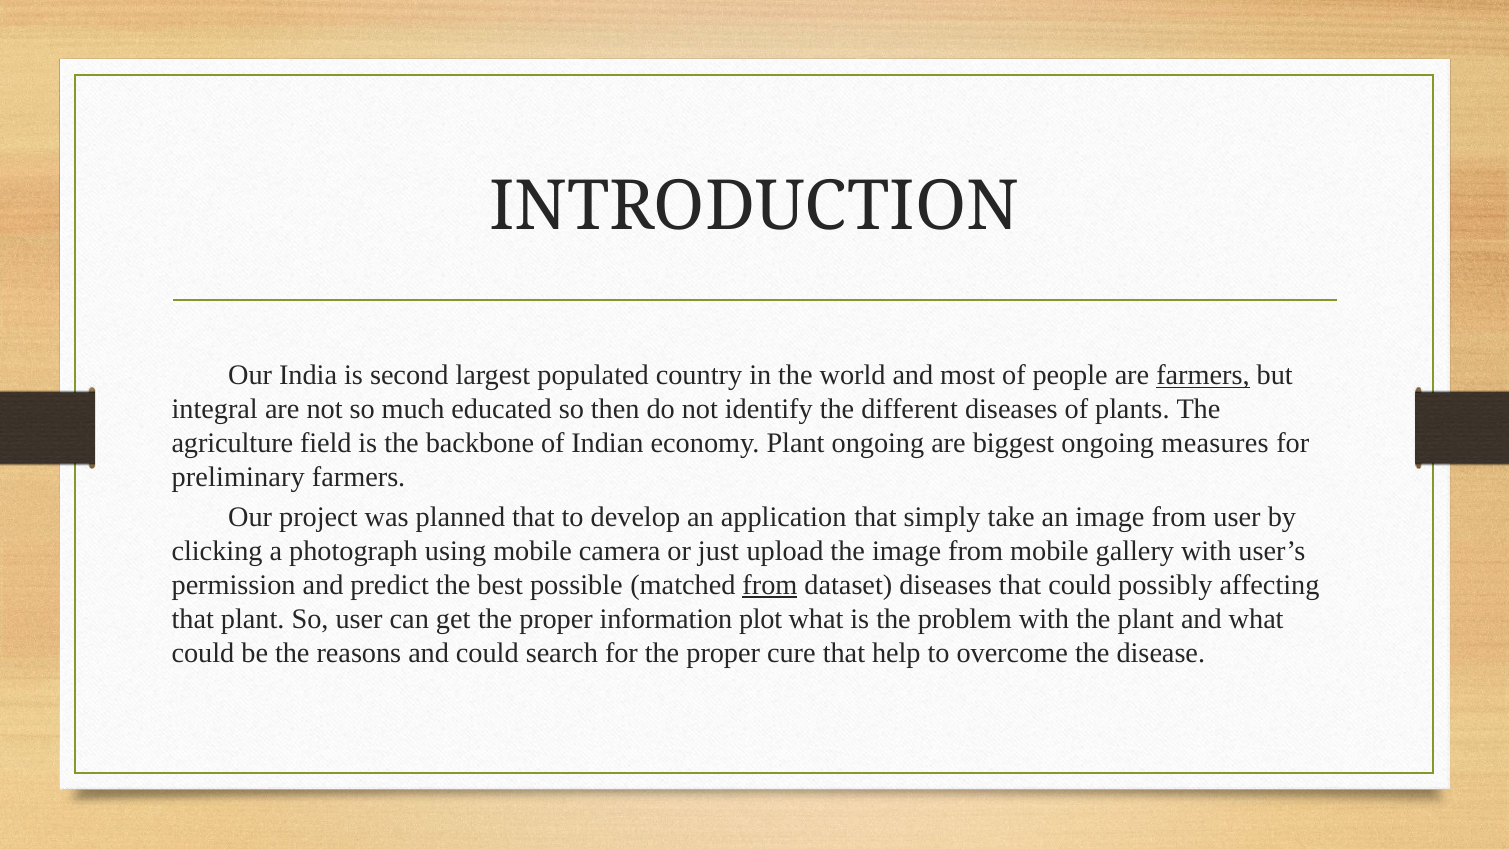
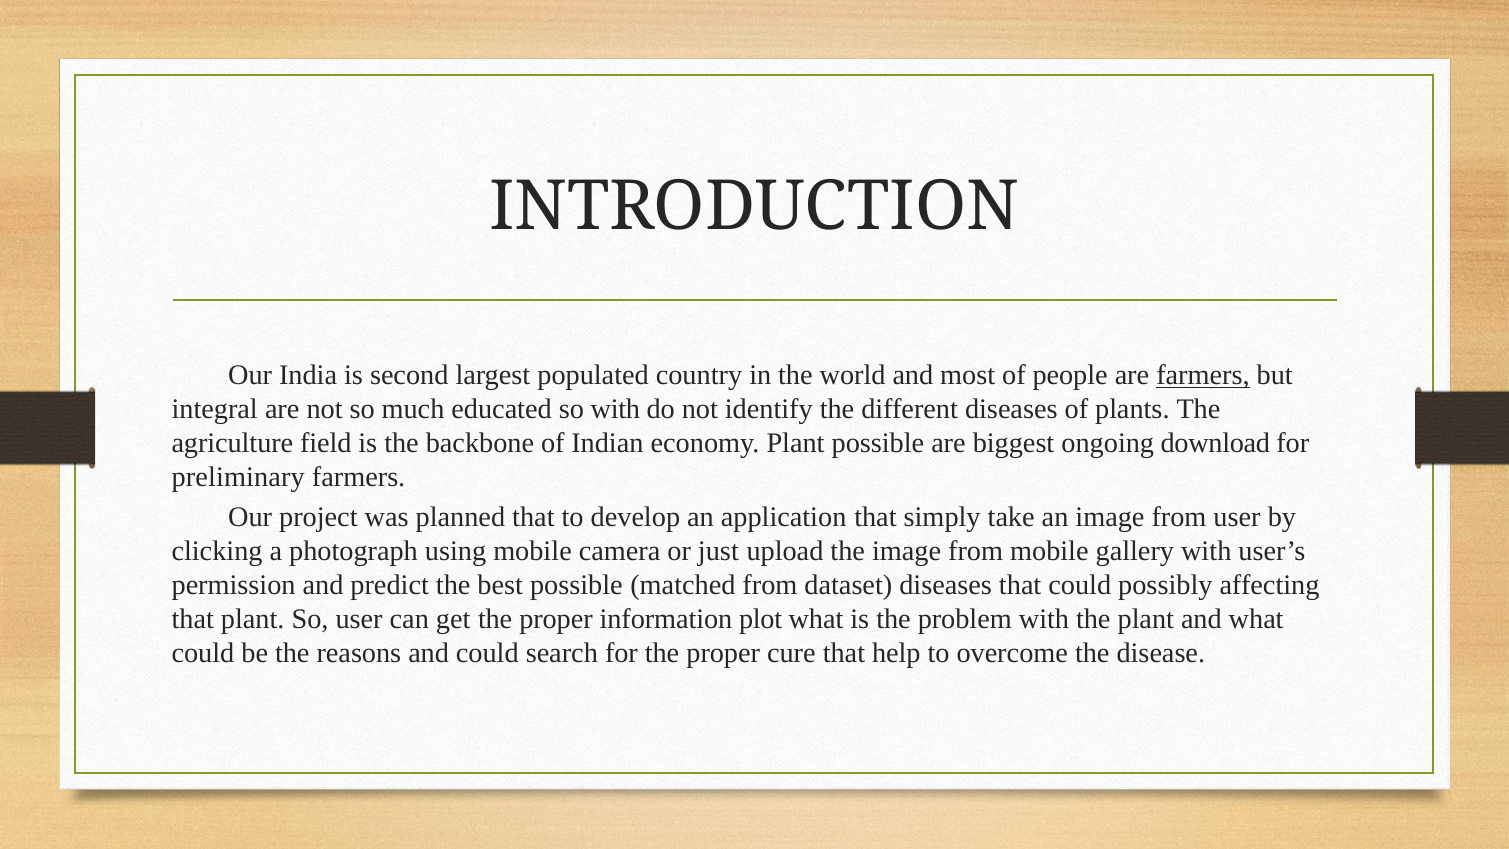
so then: then -> with
Plant ongoing: ongoing -> possible
measures: measures -> download
from at (770, 585) underline: present -> none
